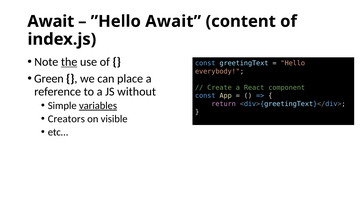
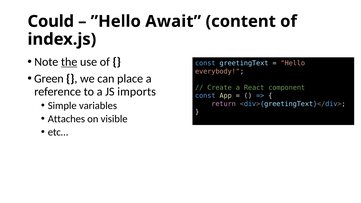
Await at (51, 21): Await -> Could
without: without -> imports
variables underline: present -> none
Creators: Creators -> Attaches
